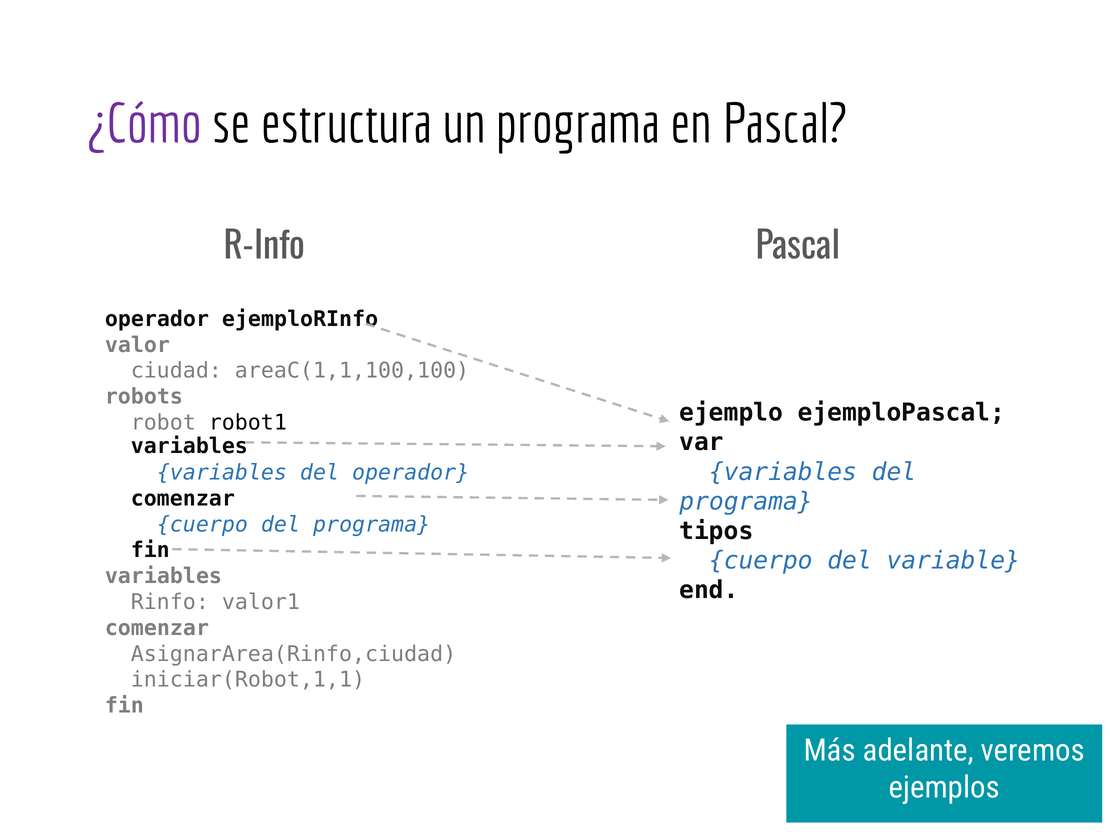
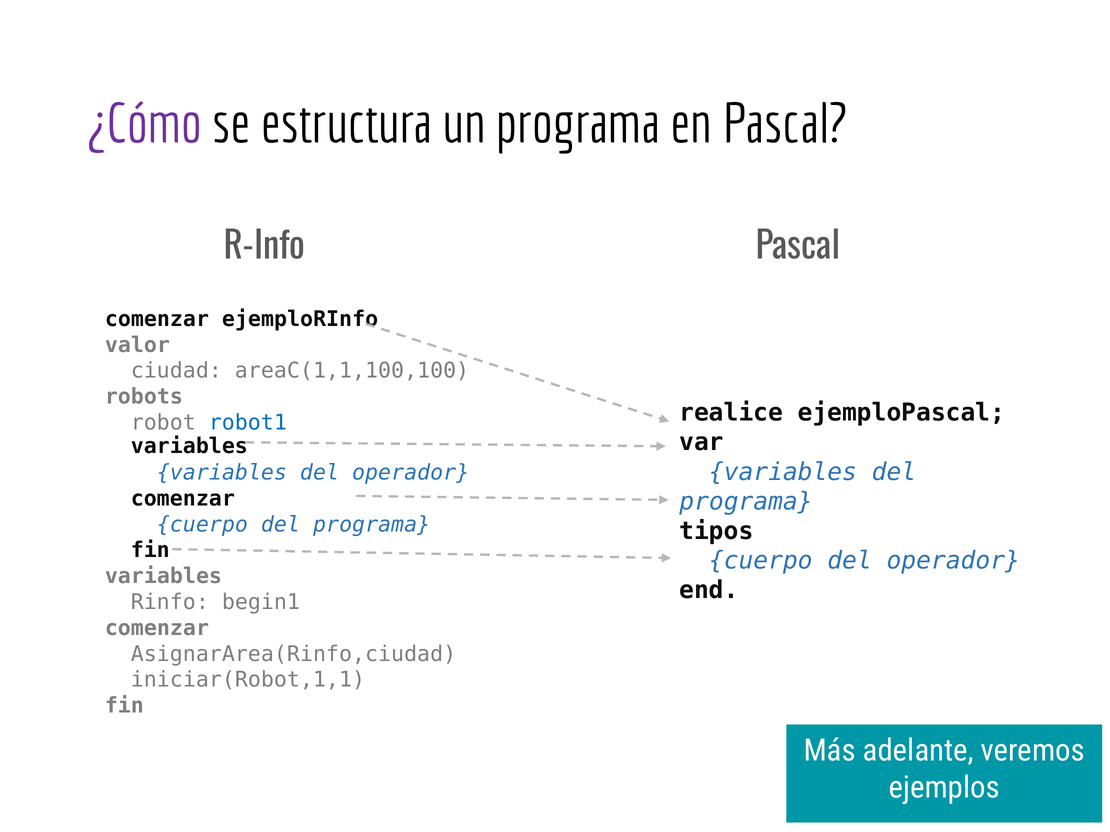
operador at (157, 319): operador -> comenzar
ejemplo: ejemplo -> realice
robot1 colour: black -> blue
cuerpo del variable: variable -> operador
valor1: valor1 -> begin1
